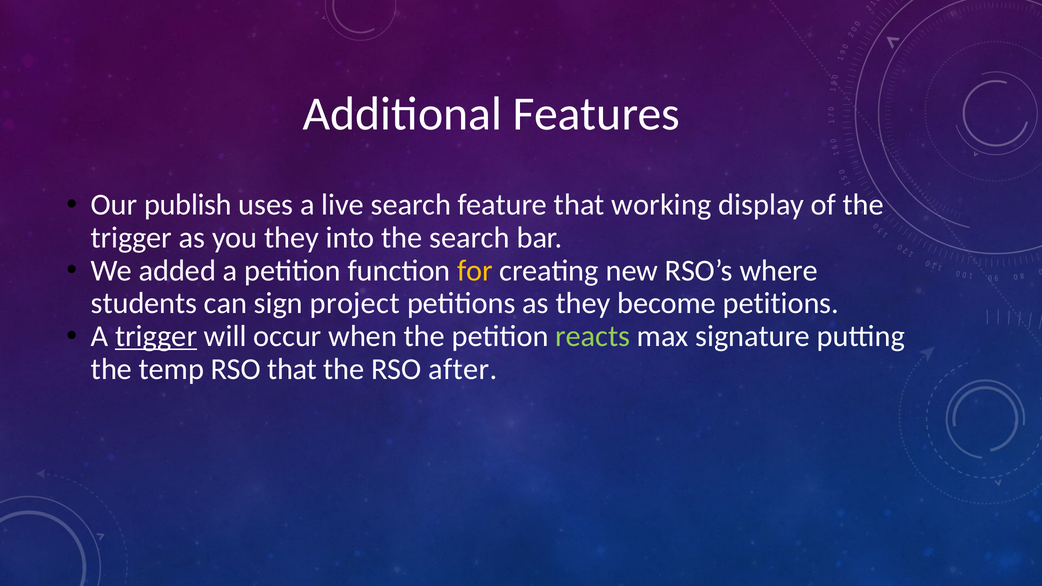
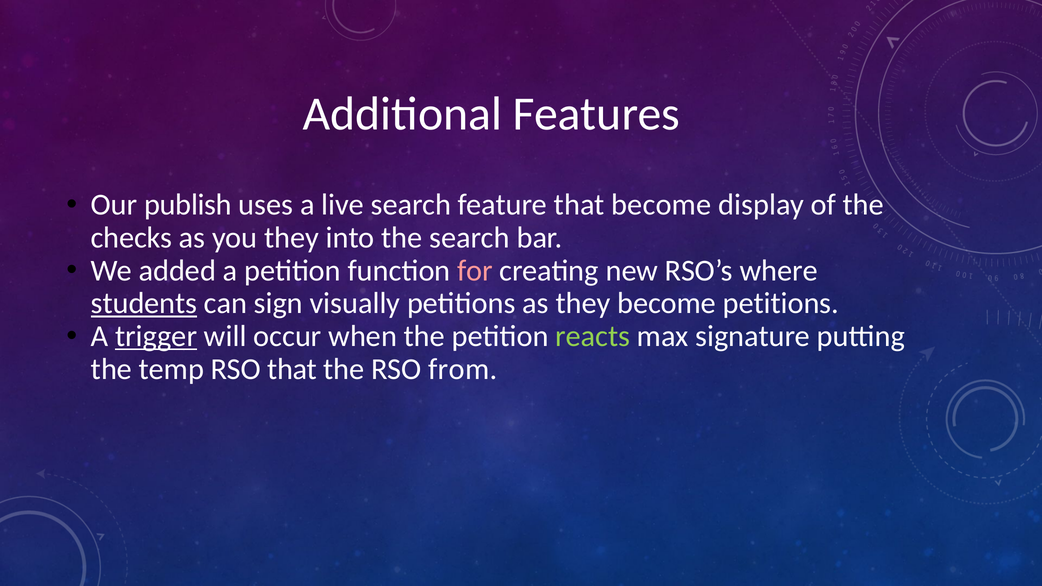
that working: working -> become
trigger at (131, 238): trigger -> checks
for colour: yellow -> pink
students underline: none -> present
project: project -> visually
after: after -> from
